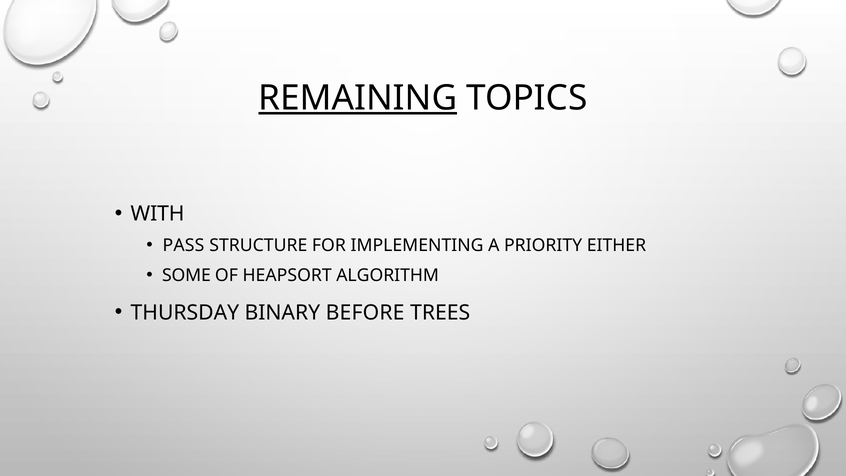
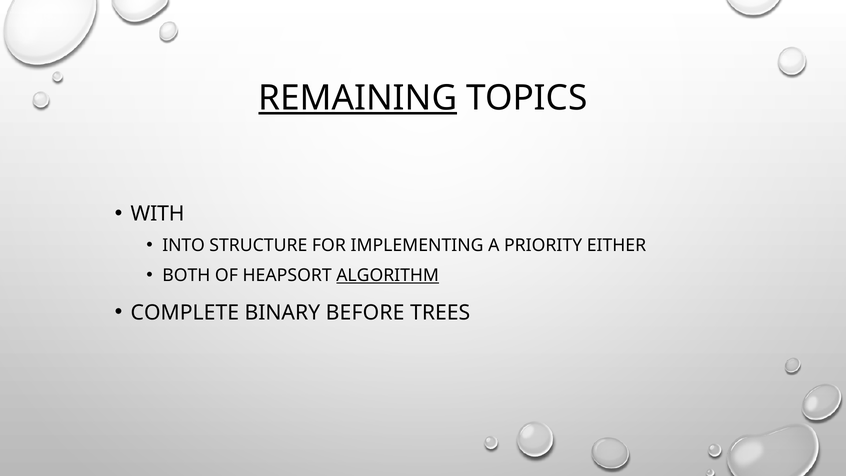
PASS: PASS -> INTO
SOME: SOME -> BOTH
ALGORITHM underline: none -> present
THURSDAY: THURSDAY -> COMPLETE
